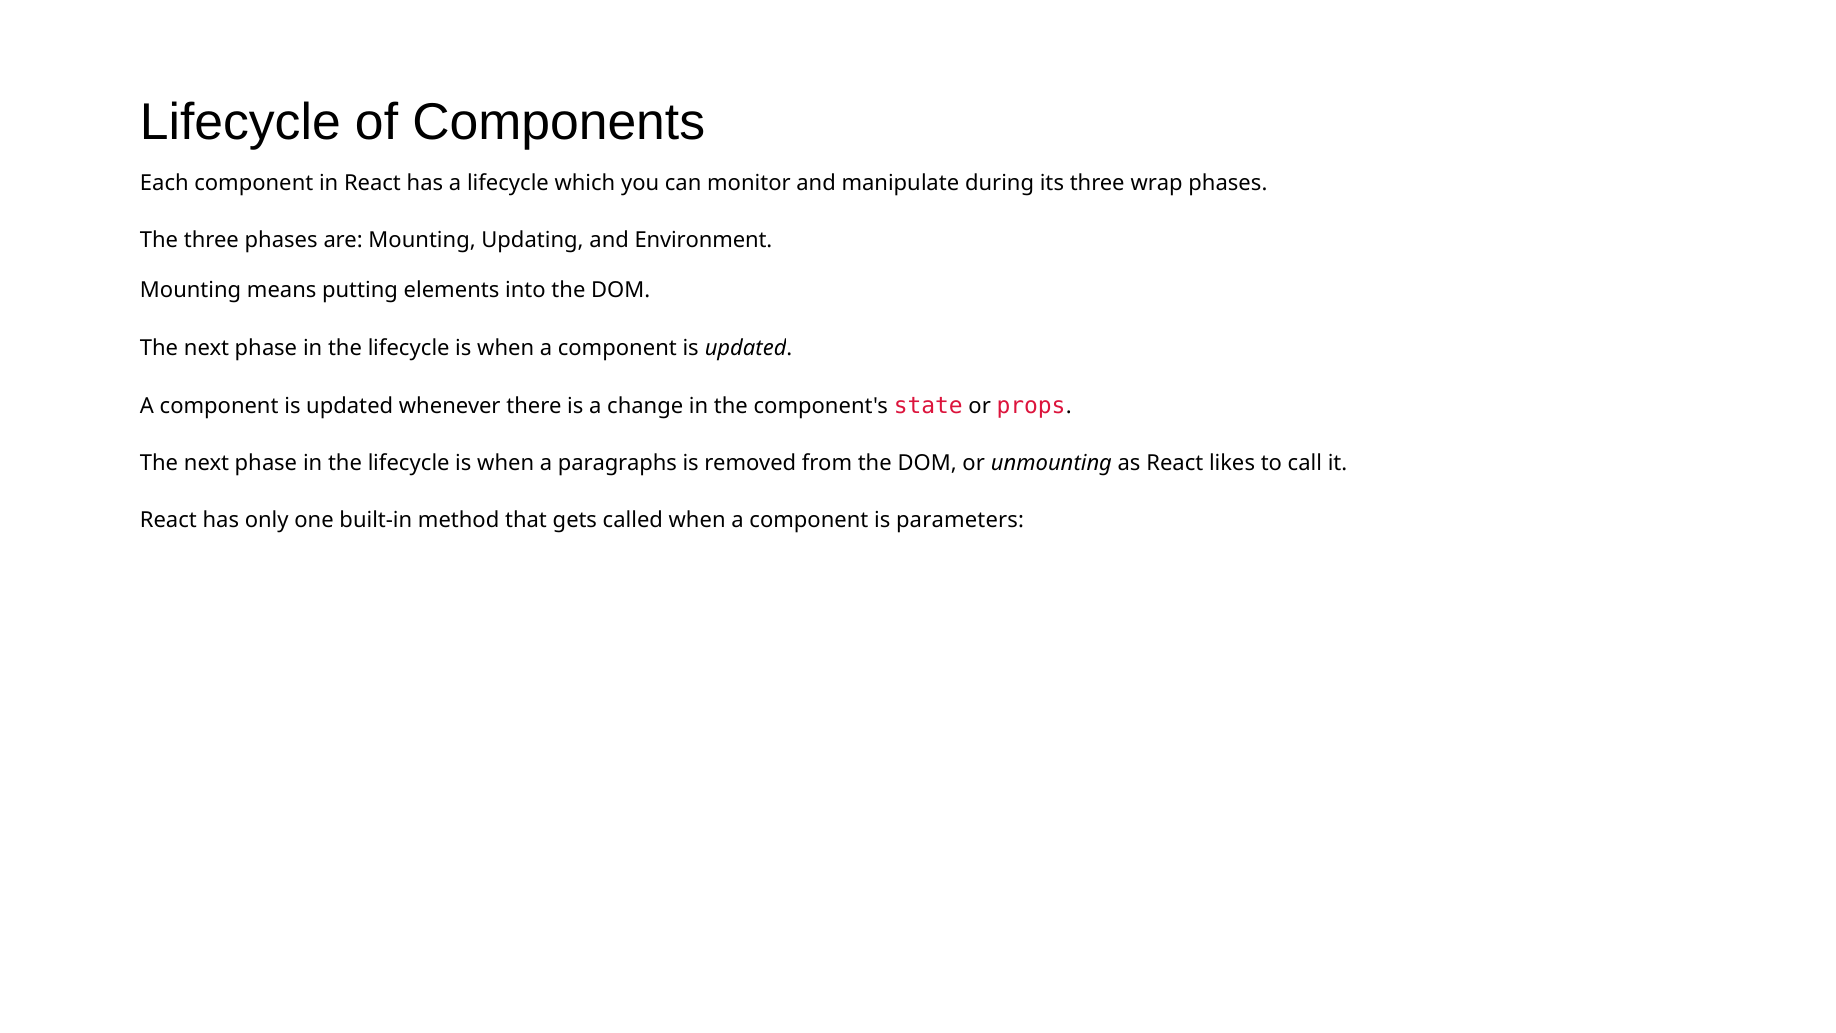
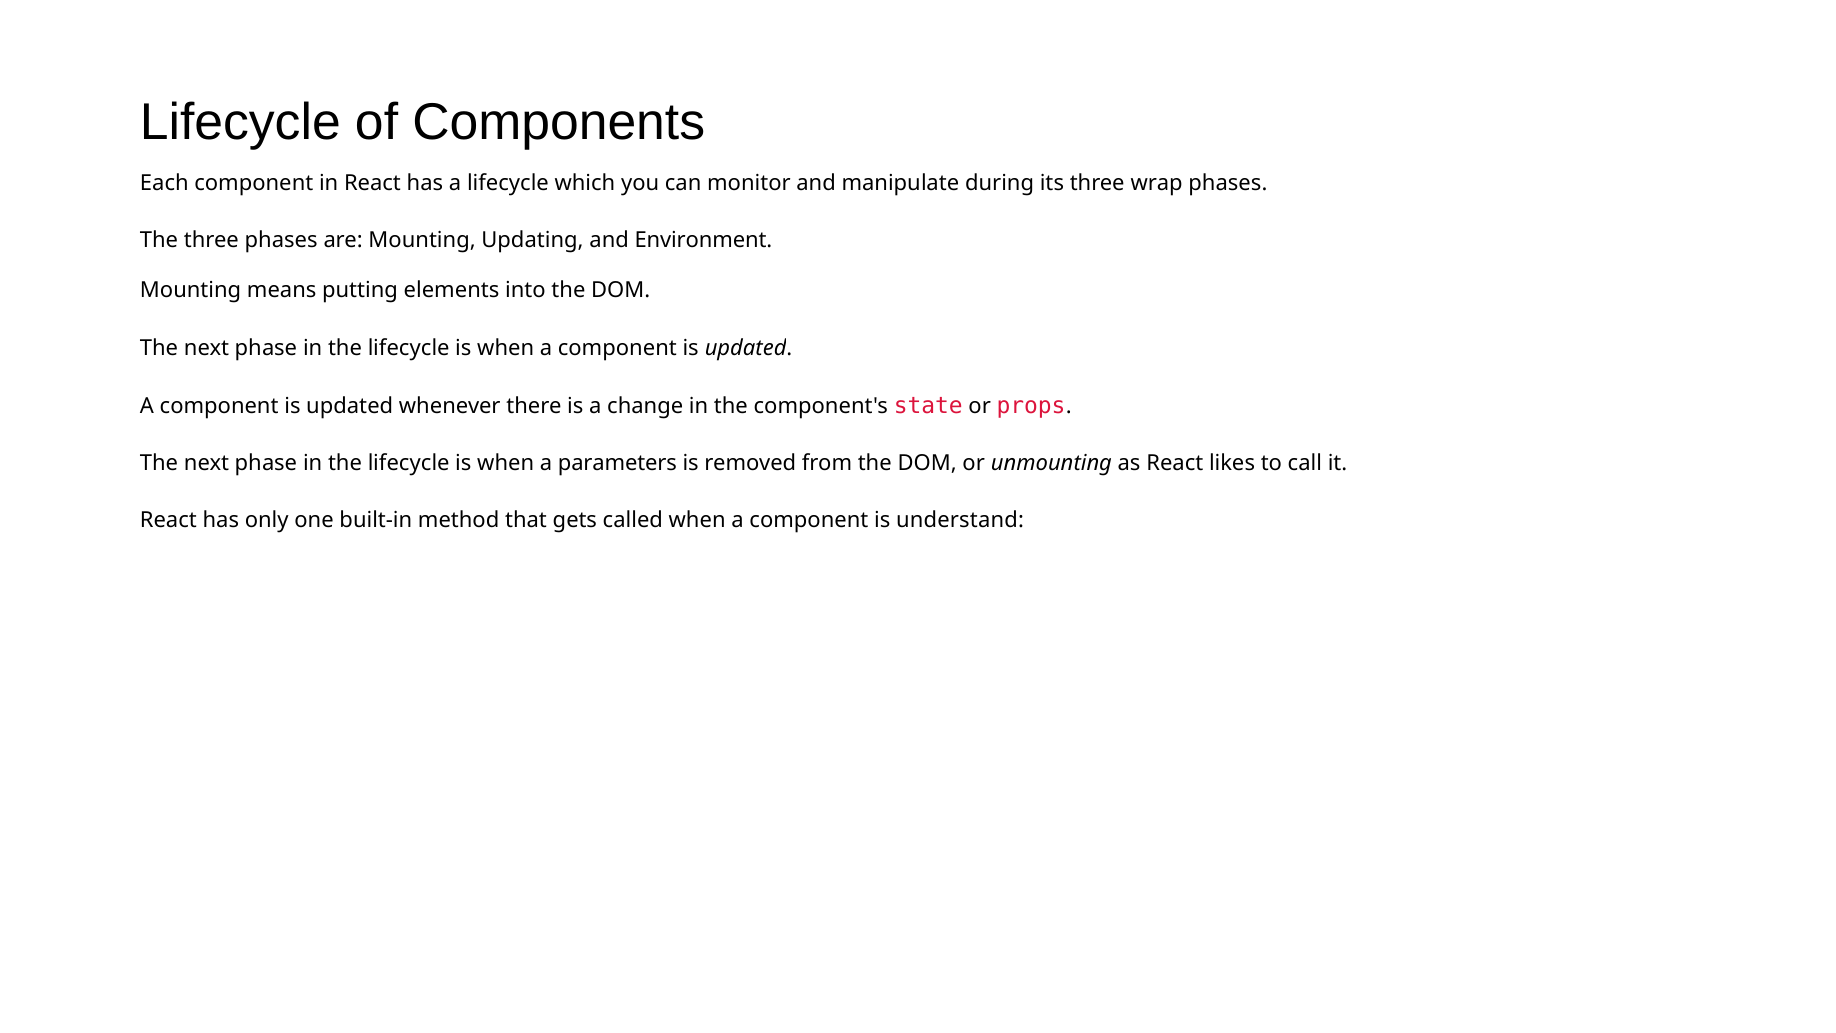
paragraphs: paragraphs -> parameters
parameters: parameters -> understand
